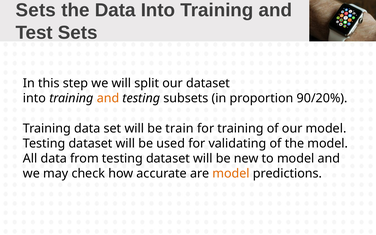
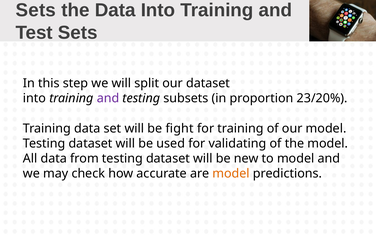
and at (108, 98) colour: orange -> purple
90/20%: 90/20% -> 23/20%
train: train -> fight
